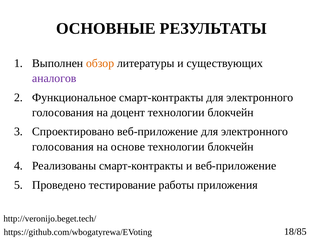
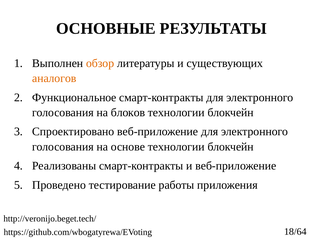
аналогов colour: purple -> orange
доцент: доцент -> блоков
18/85: 18/85 -> 18/64
